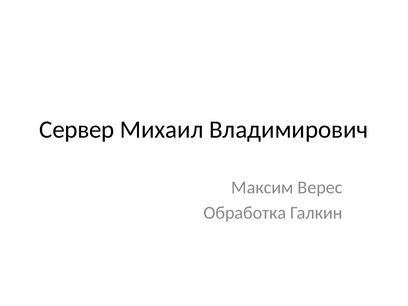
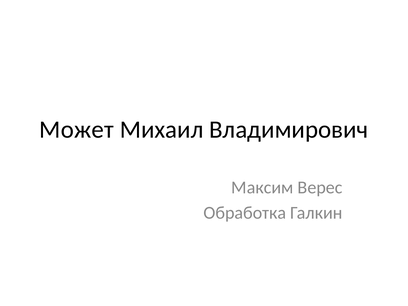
Сервер: Сервер -> Может
